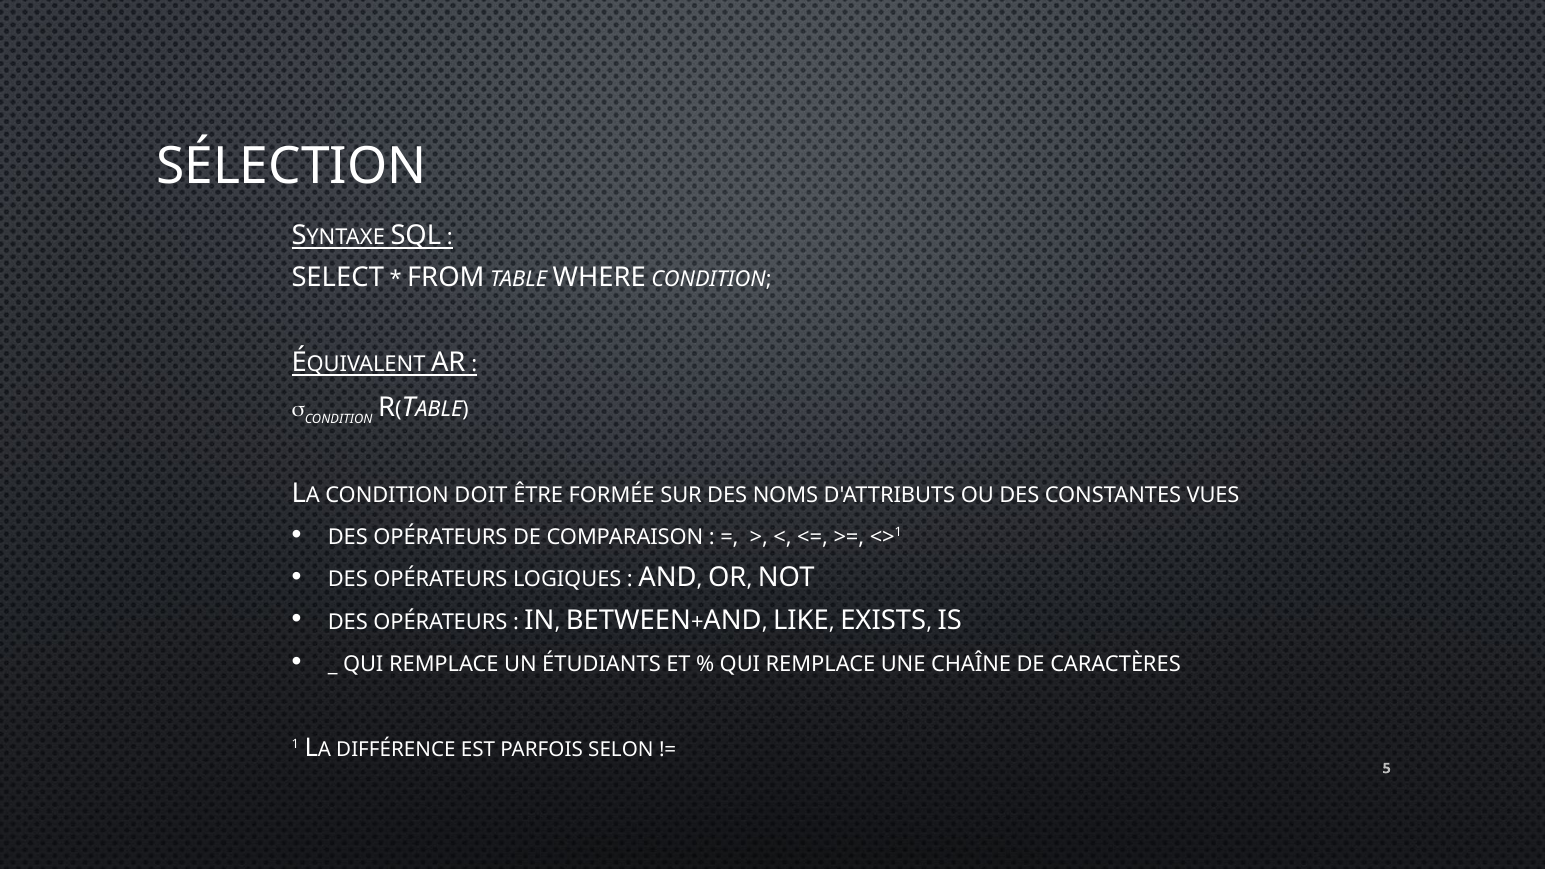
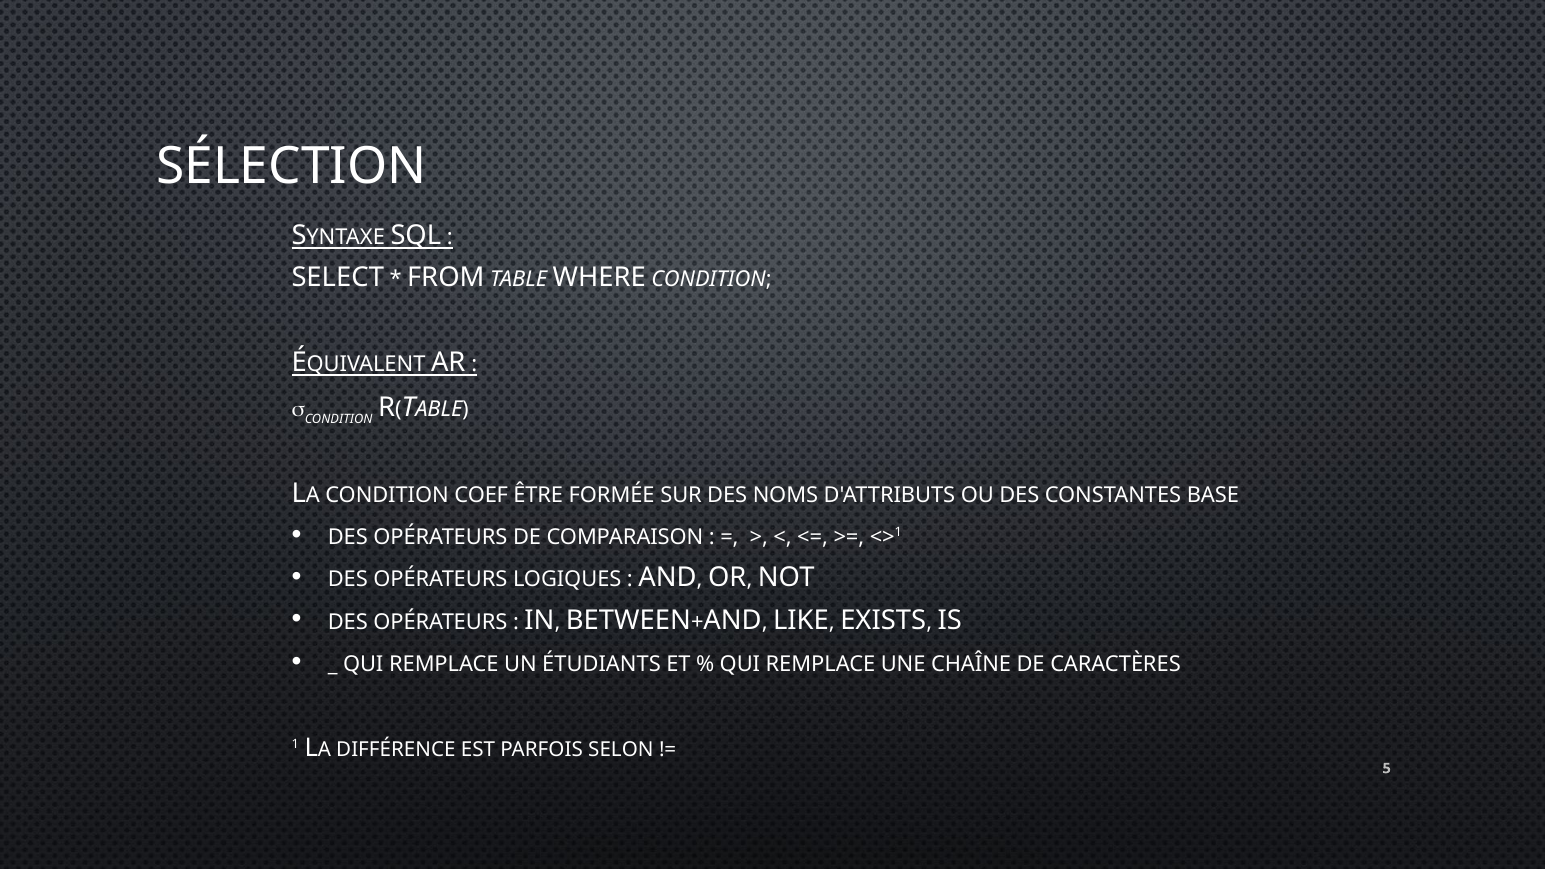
DOIT: DOIT -> COEF
VUES: VUES -> BASE
